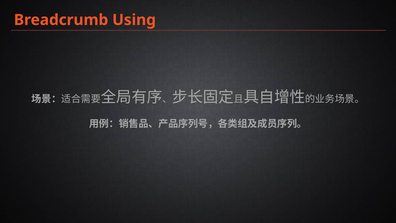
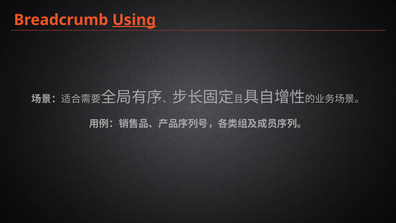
Using underline: none -> present
